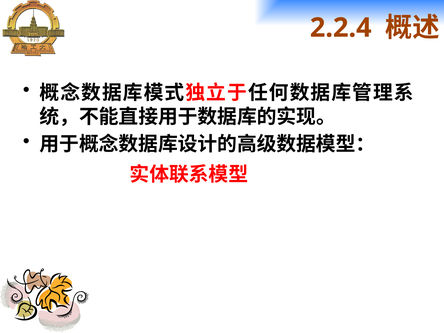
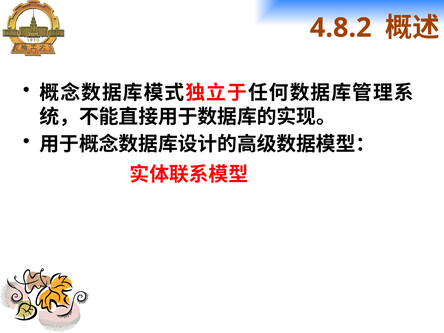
2.2.4: 2.2.4 -> 4.8.2
